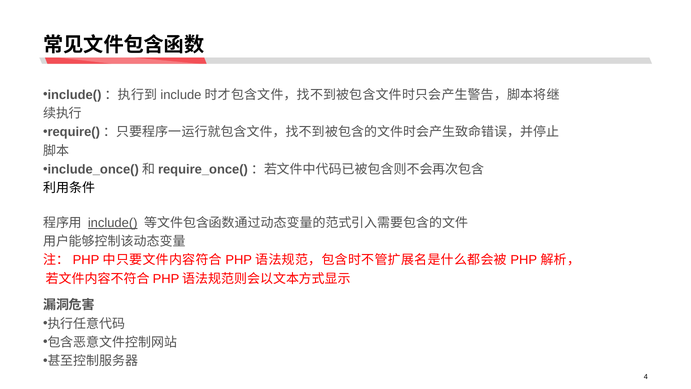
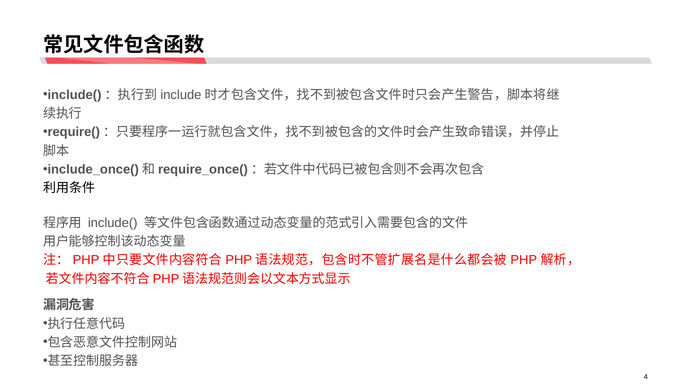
include( at (113, 223) underline: present -> none
